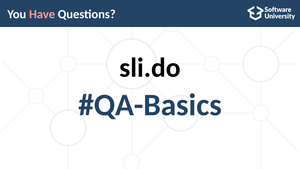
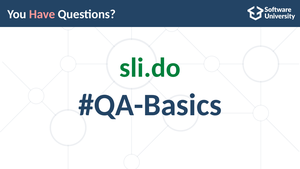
sli.do colour: black -> green
